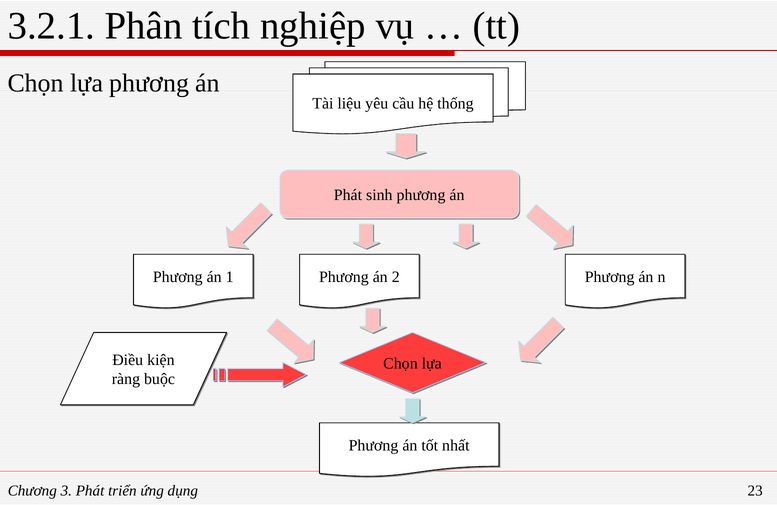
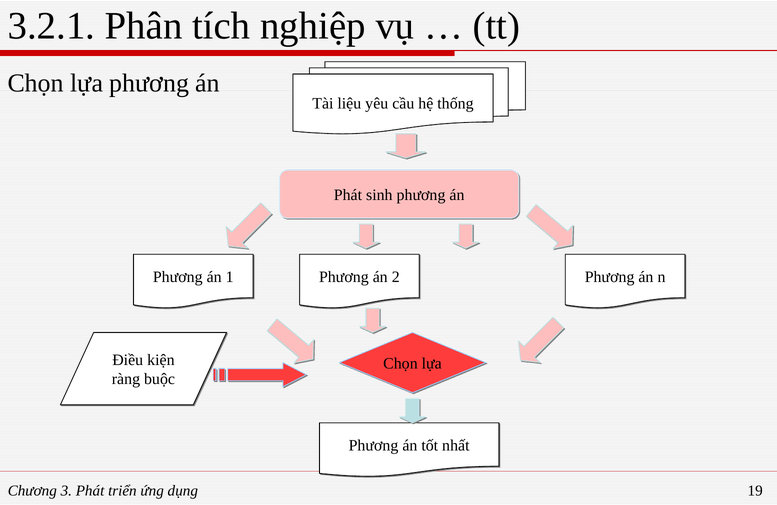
23: 23 -> 19
